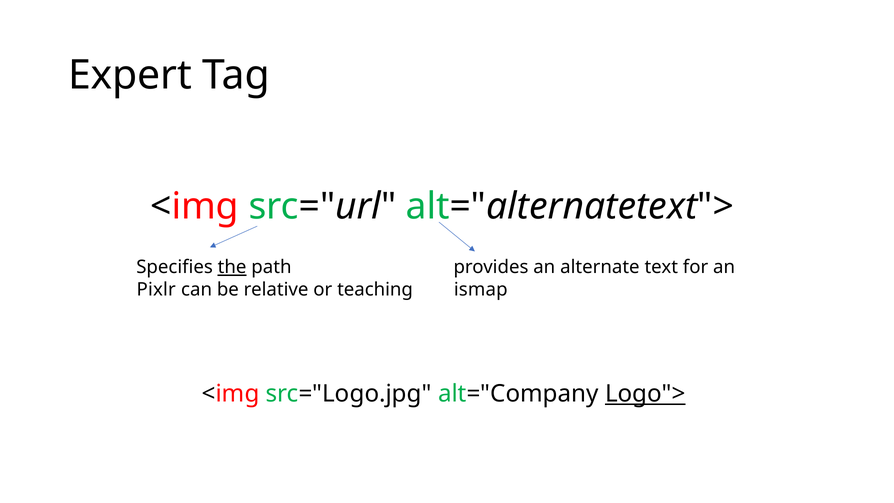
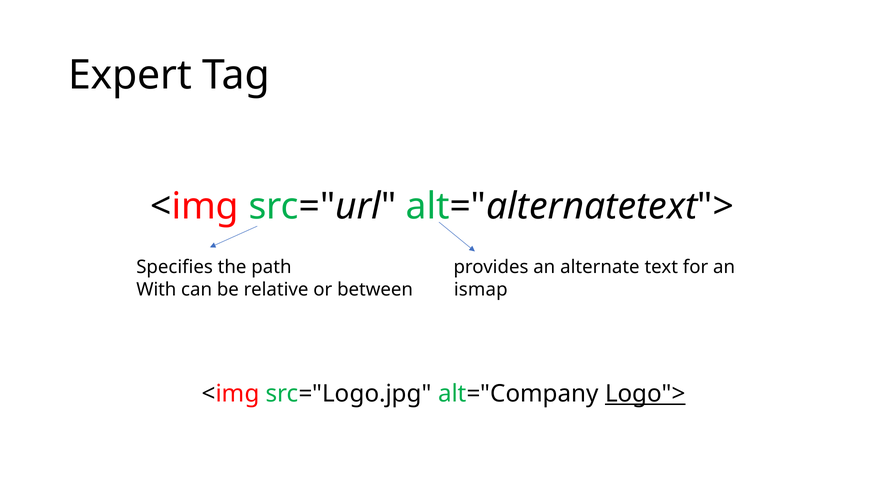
the underline: present -> none
Pixlr: Pixlr -> With
teaching: teaching -> between
